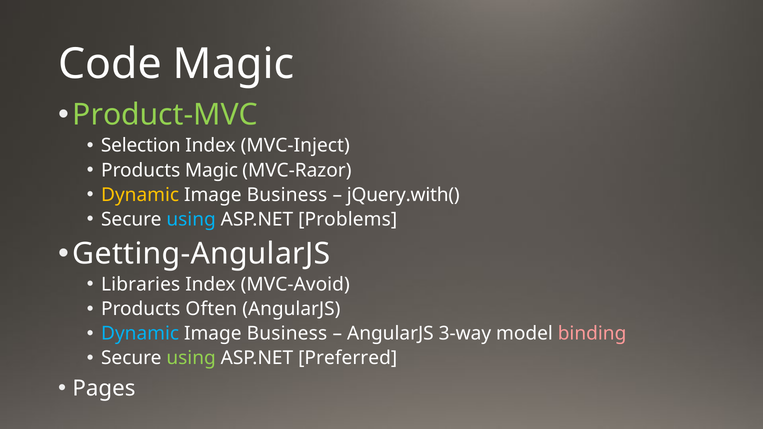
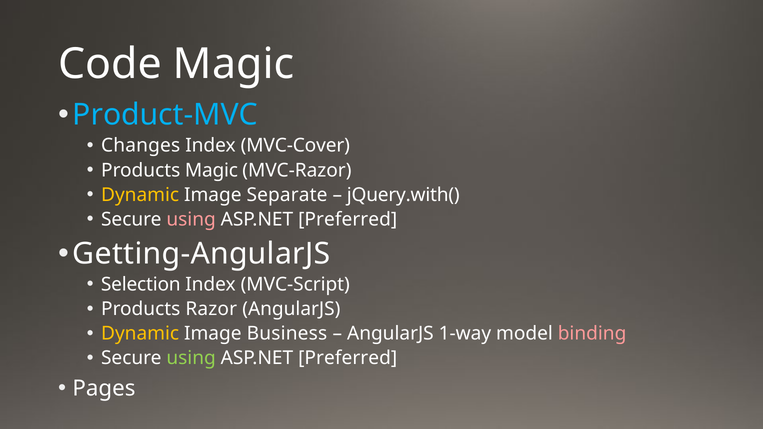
Product-MVC colour: light green -> light blue
Selection: Selection -> Changes
MVC-Inject: MVC-Inject -> MVC-Cover
Business at (287, 195): Business -> Separate
using at (191, 219) colour: light blue -> pink
Problems at (348, 219): Problems -> Preferred
Libraries: Libraries -> Selection
MVC-Avoid: MVC-Avoid -> MVC-Script
Often: Often -> Razor
Dynamic at (140, 334) colour: light blue -> yellow
3-way: 3-way -> 1-way
